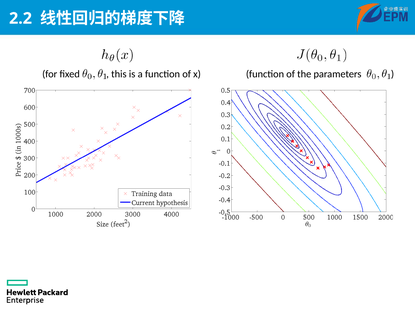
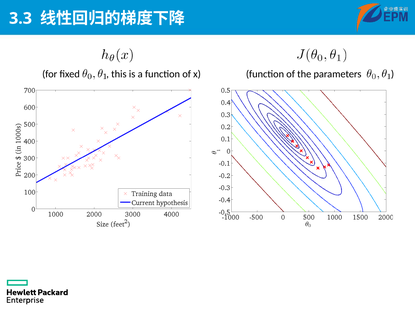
2.2: 2.2 -> 3.3
